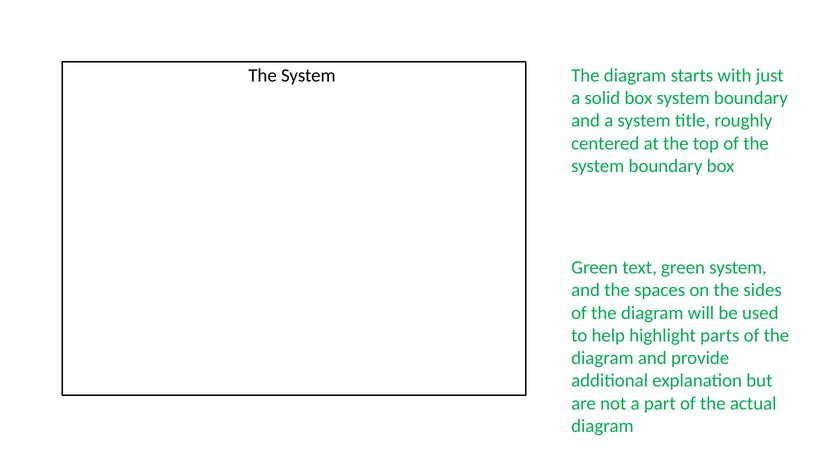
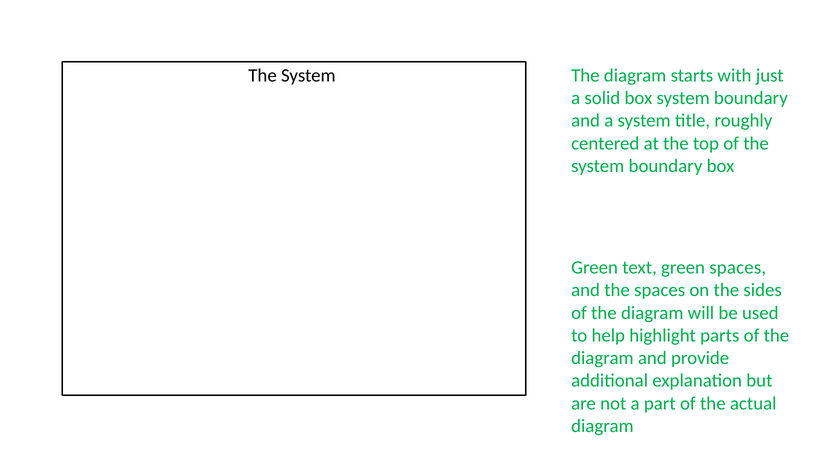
green system: system -> spaces
